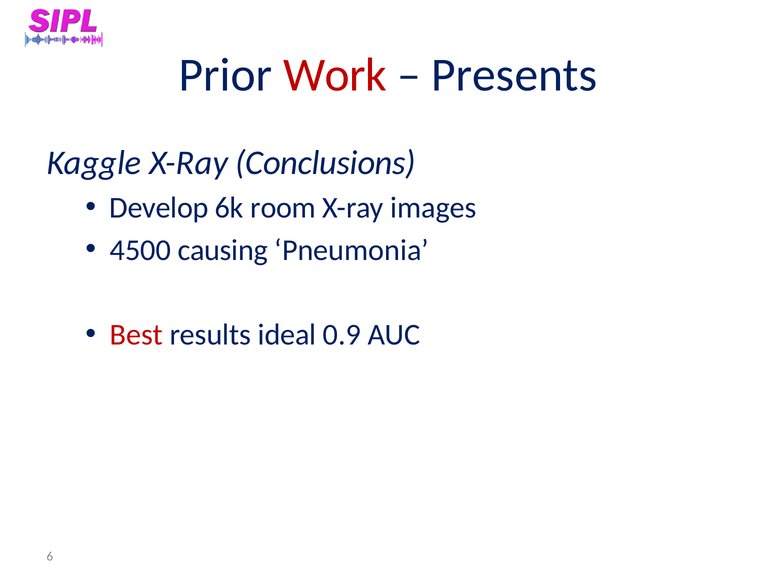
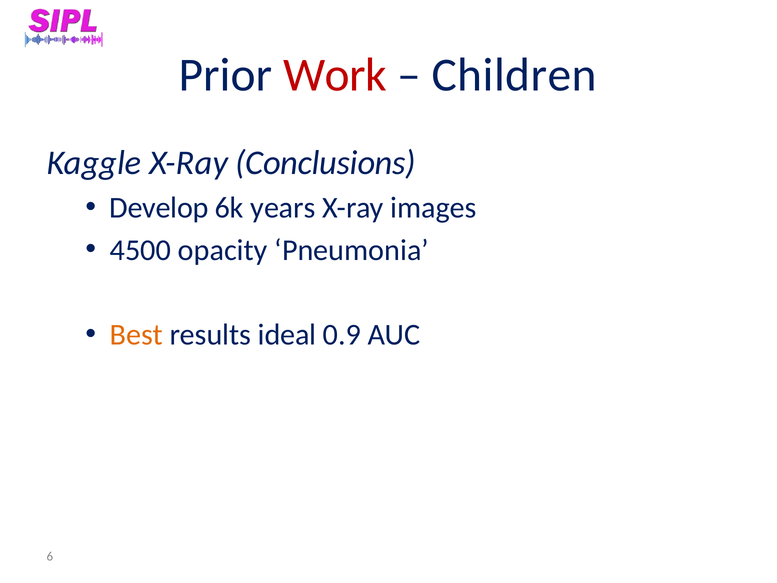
Presents: Presents -> Children
room: room -> years
causing: causing -> opacity
Best colour: red -> orange
